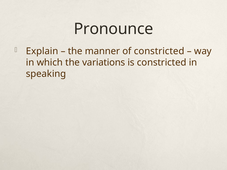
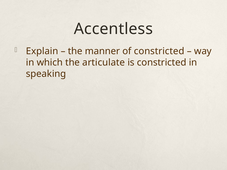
Pronounce: Pronounce -> Accentless
variations: variations -> articulate
